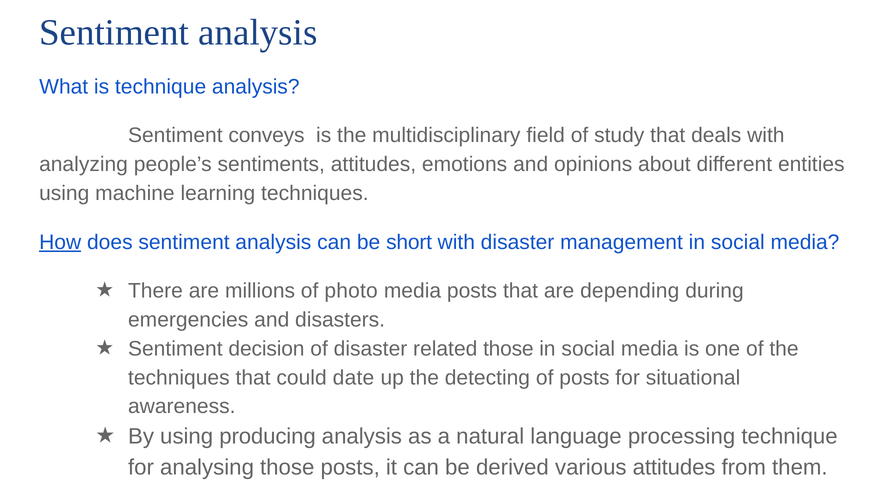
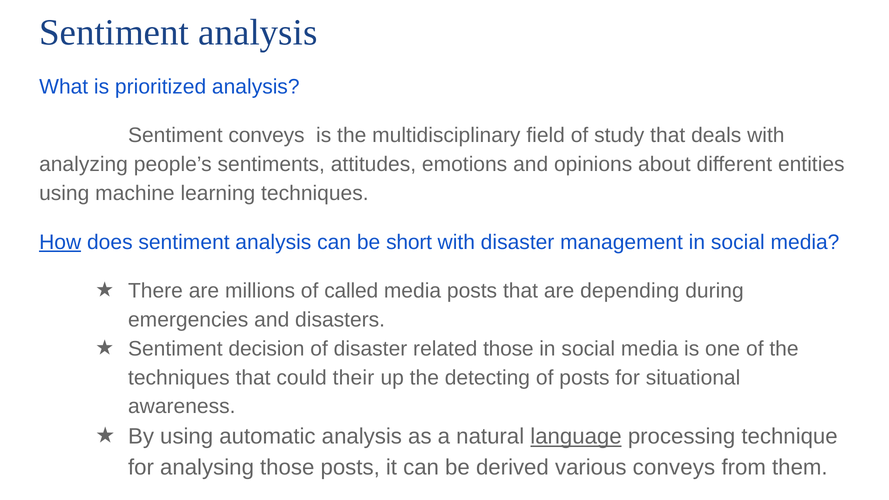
is technique: technique -> prioritized
photo: photo -> called
date: date -> their
producing: producing -> automatic
language underline: none -> present
various attitudes: attitudes -> conveys
